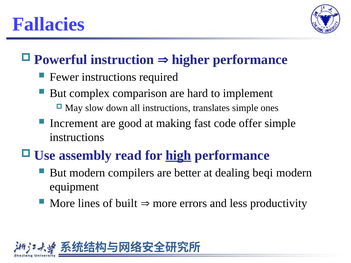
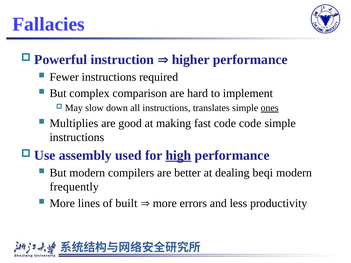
ones underline: none -> present
Increment: Increment -> Multiplies
code offer: offer -> code
read: read -> used
equipment: equipment -> frequently
